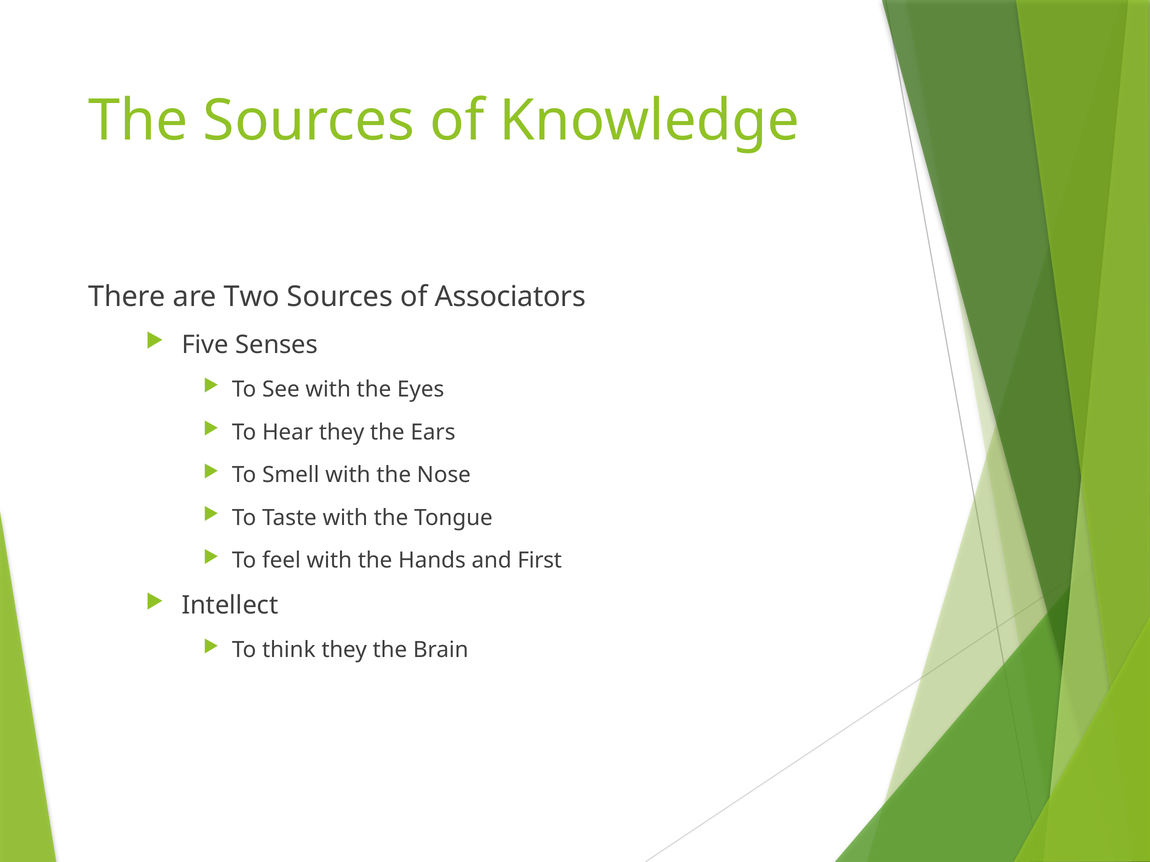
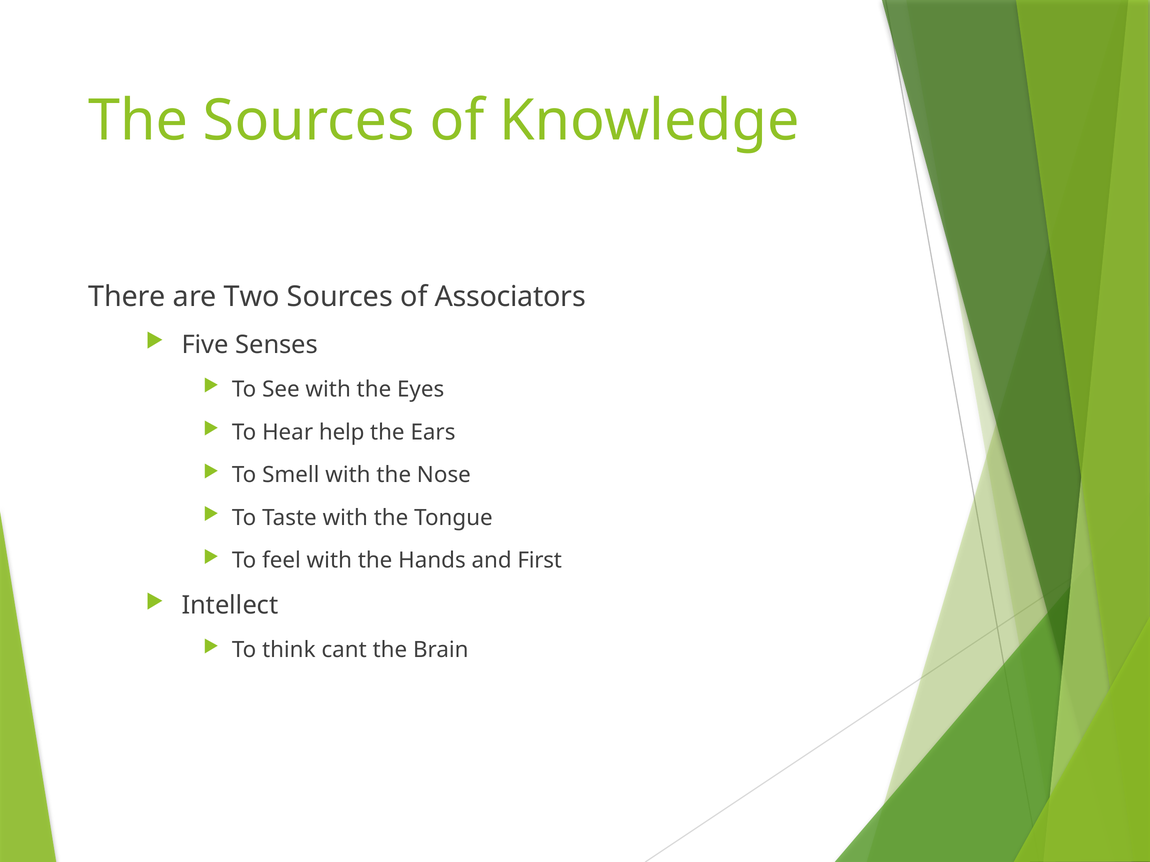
Hear they: they -> help
think they: they -> cant
